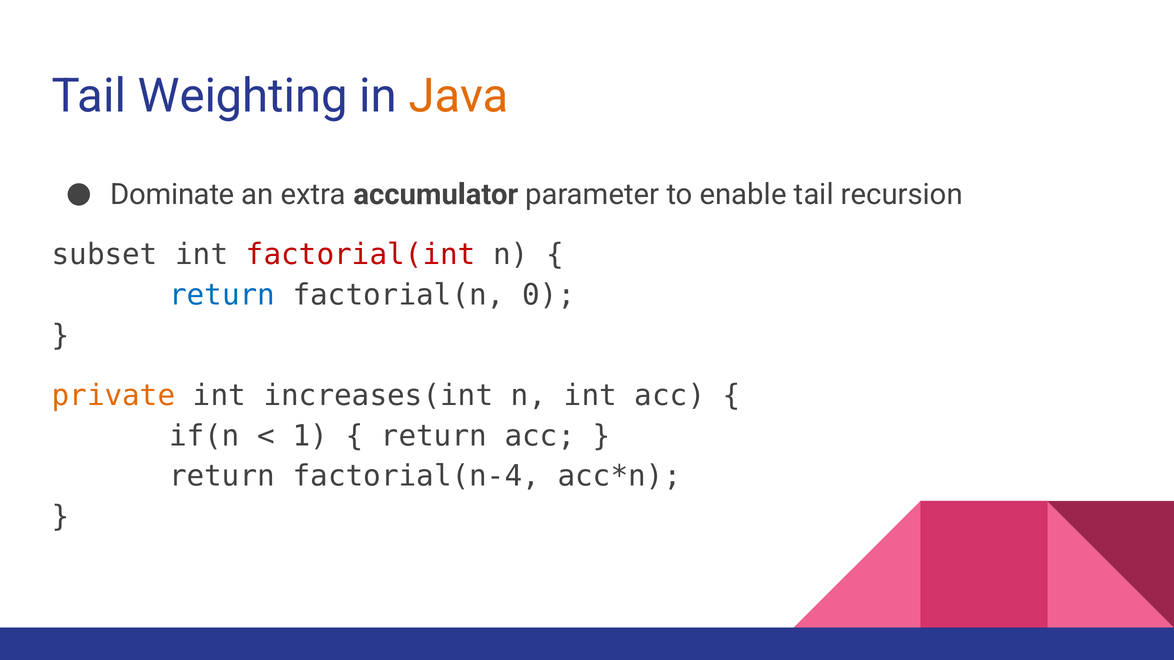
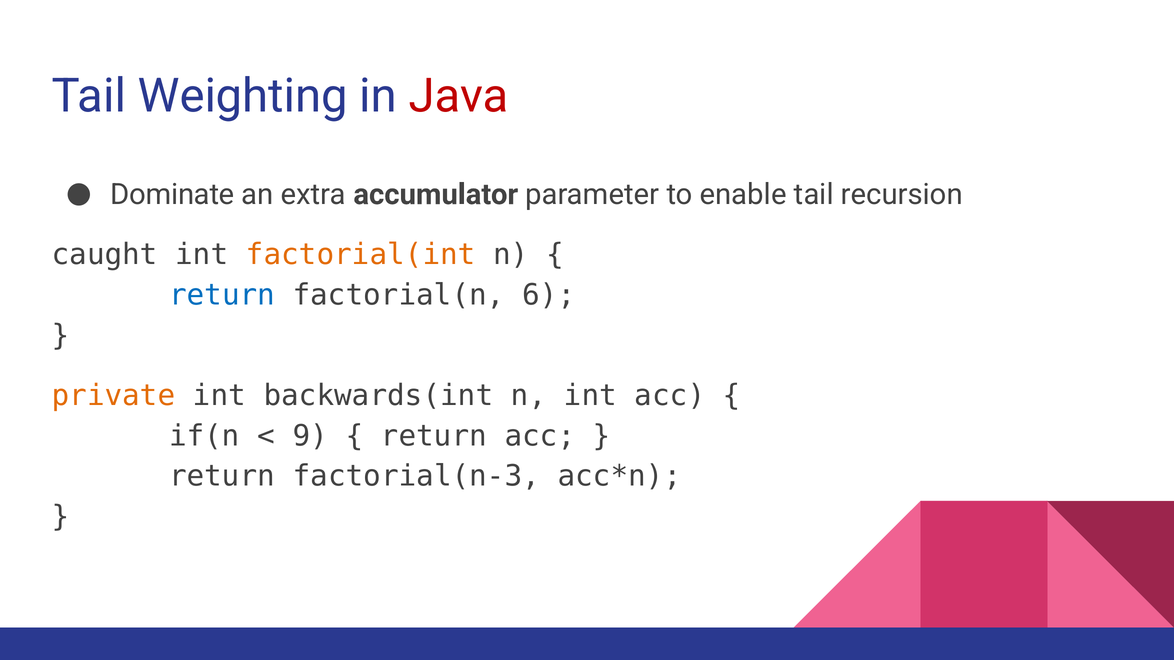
Java colour: orange -> red
subset: subset -> caught
factorial(int colour: red -> orange
0: 0 -> 6
increases(int: increases(int -> backwards(int
1: 1 -> 9
factorial(n-4: factorial(n-4 -> factorial(n-3
